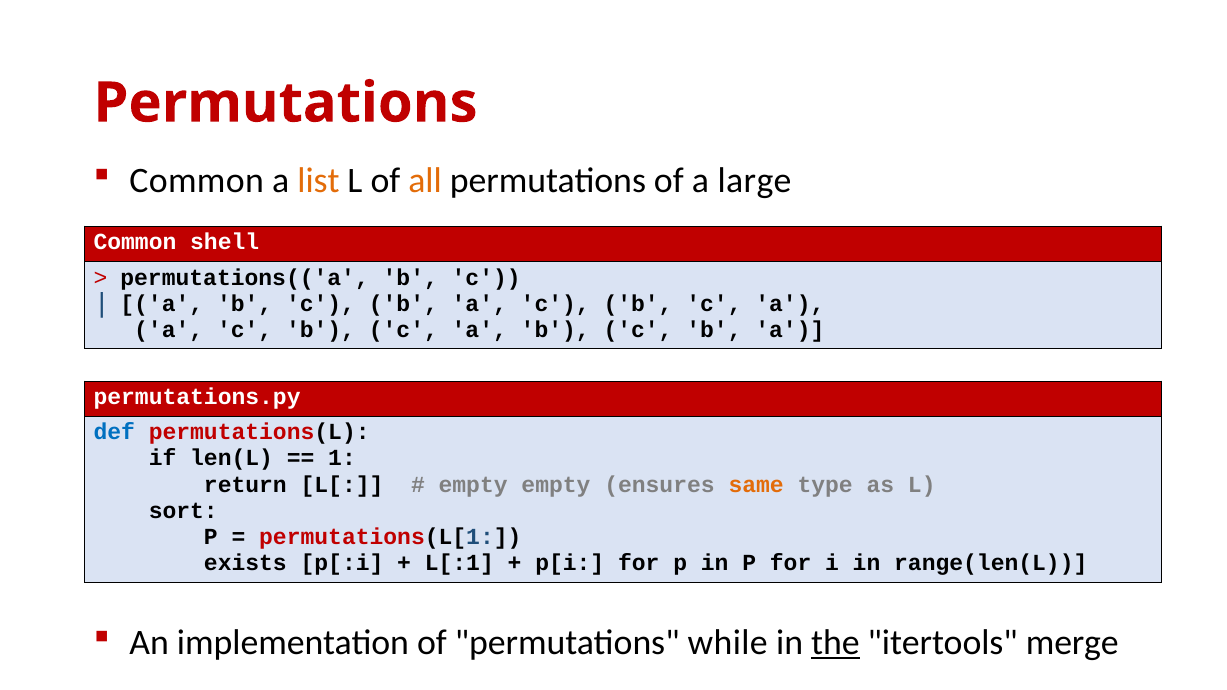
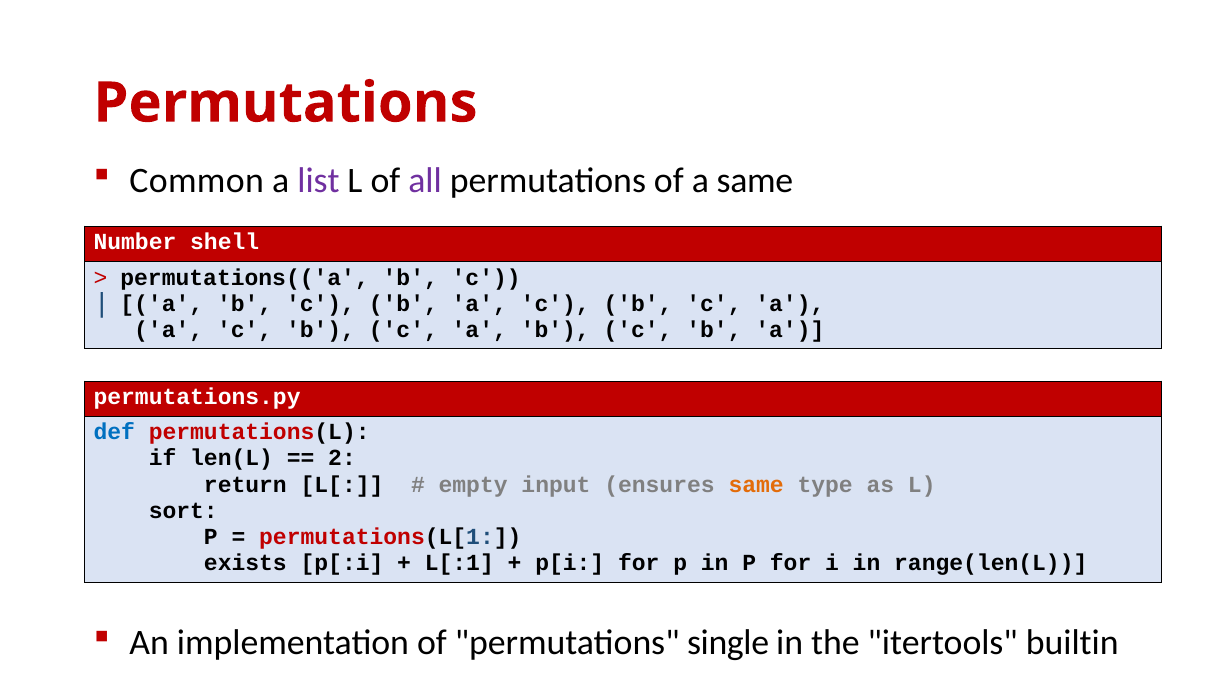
list colour: orange -> purple
all colour: orange -> purple
a large: large -> same
Common at (135, 242): Common -> Number
1: 1 -> 2
empty empty: empty -> input
while: while -> single
the underline: present -> none
merge: merge -> builtin
